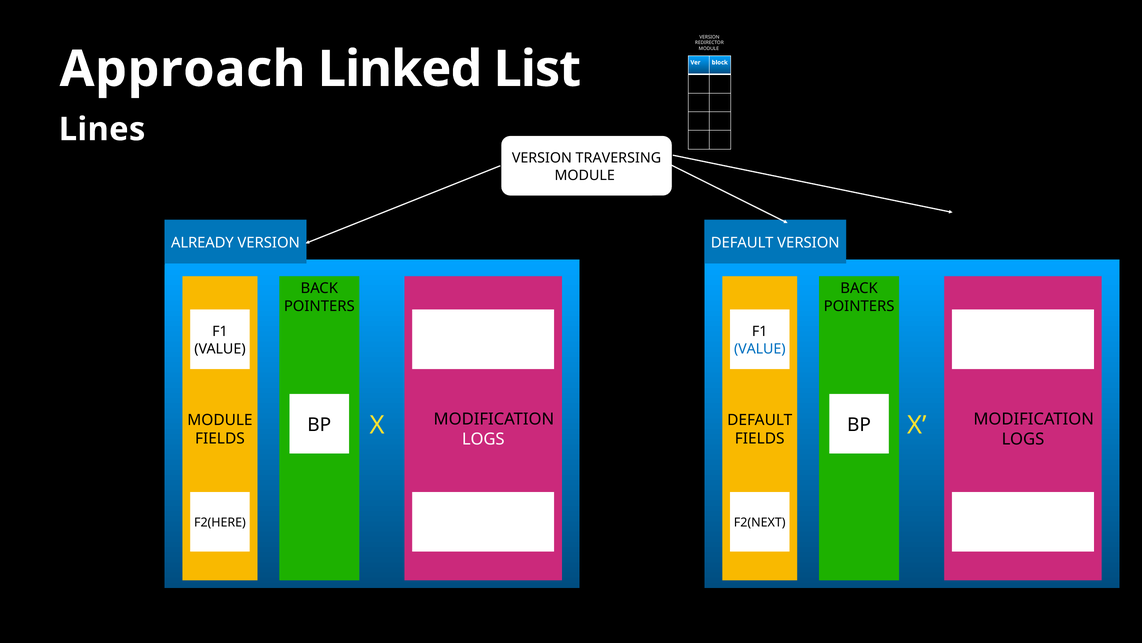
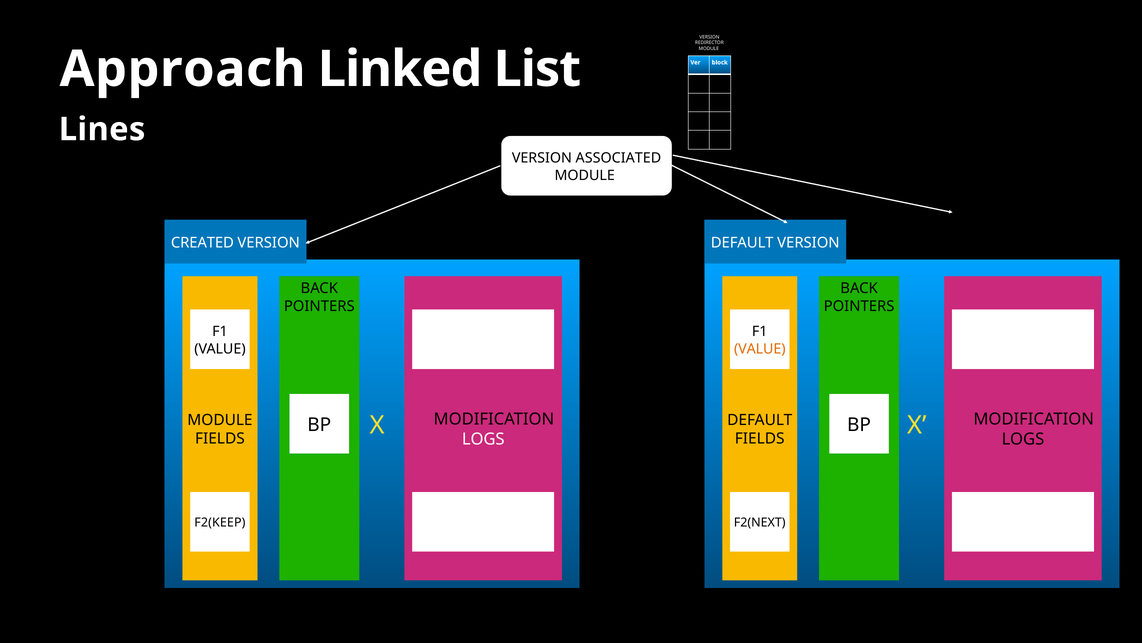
TRAVERSING: TRAVERSING -> ASSOCIATED
ALREADY: ALREADY -> CREATED
VALUE at (760, 348) colour: blue -> orange
F2(HERE: F2(HERE -> F2(KEEP
